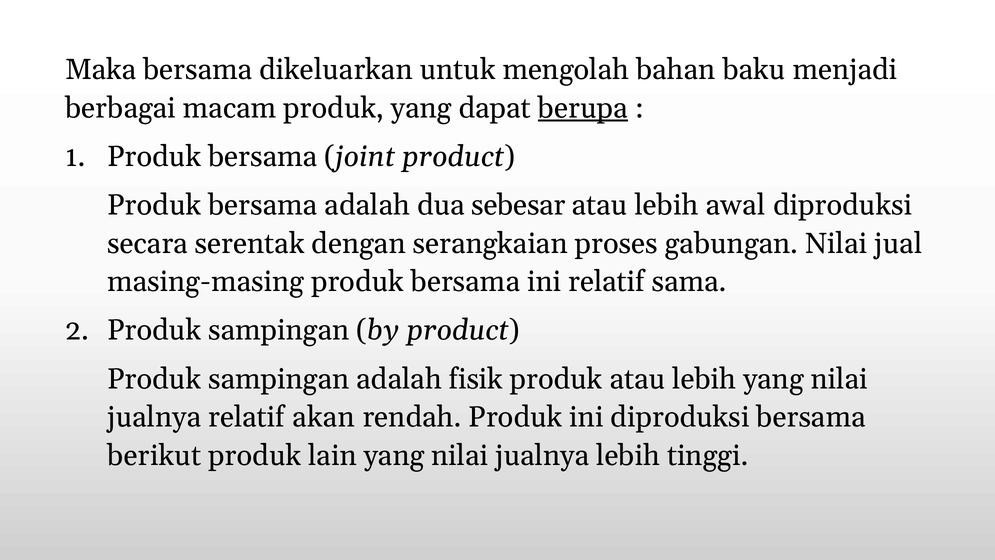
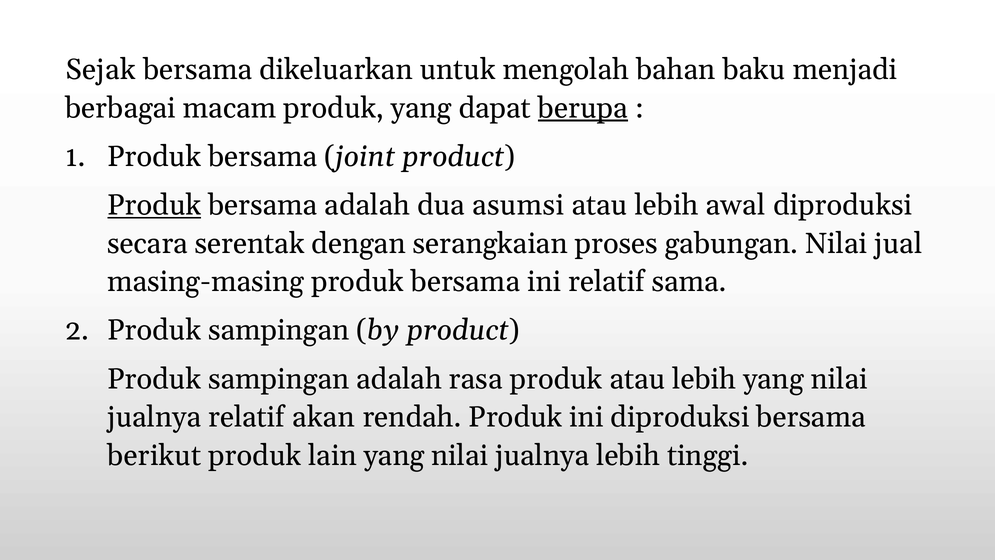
Maka: Maka -> Sejak
Produk at (154, 205) underline: none -> present
sebesar: sebesar -> asumsi
fisik: fisik -> rasa
